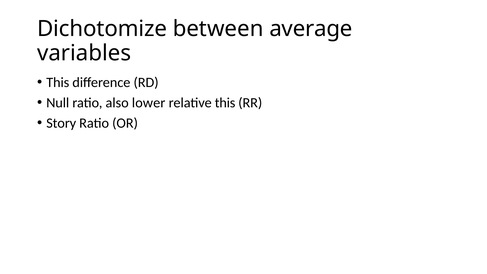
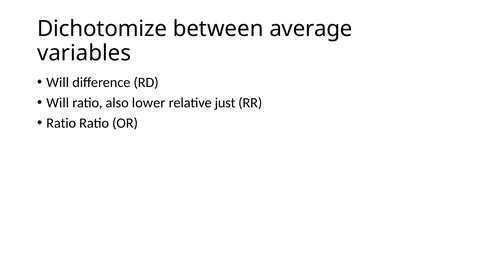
This at (58, 82): This -> Will
Null at (58, 103): Null -> Will
relative this: this -> just
Story at (61, 123): Story -> Ratio
